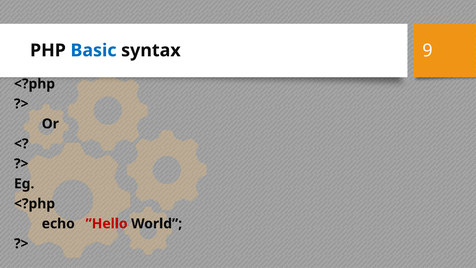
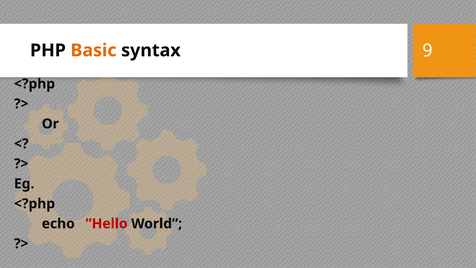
Basic colour: blue -> orange
